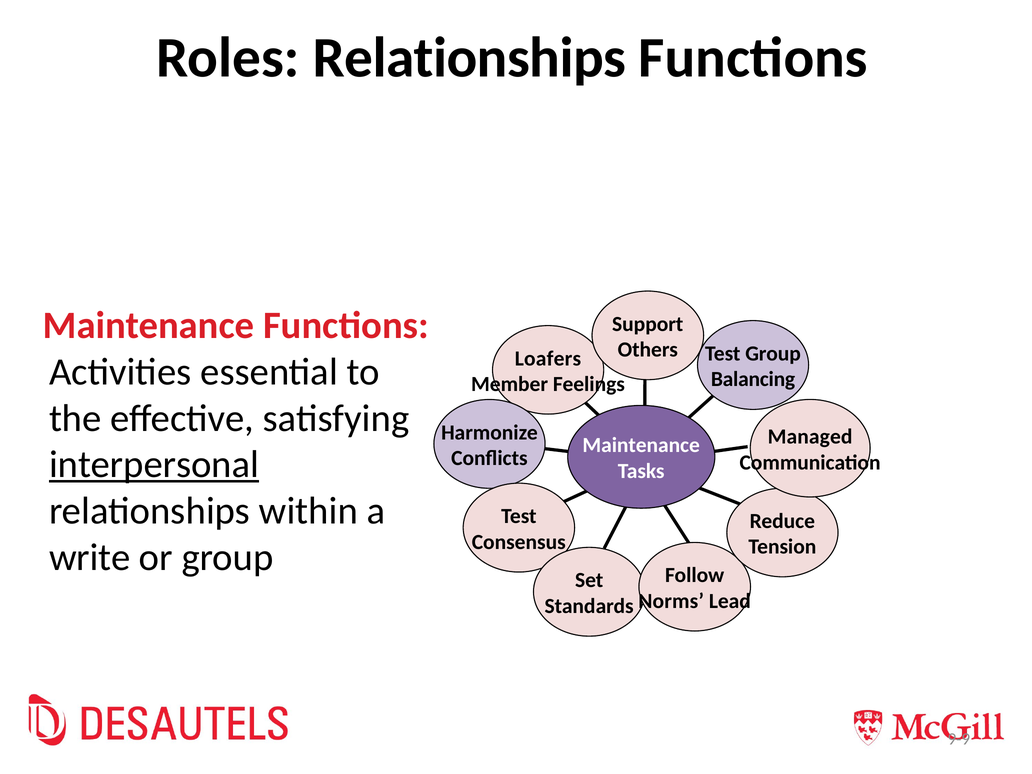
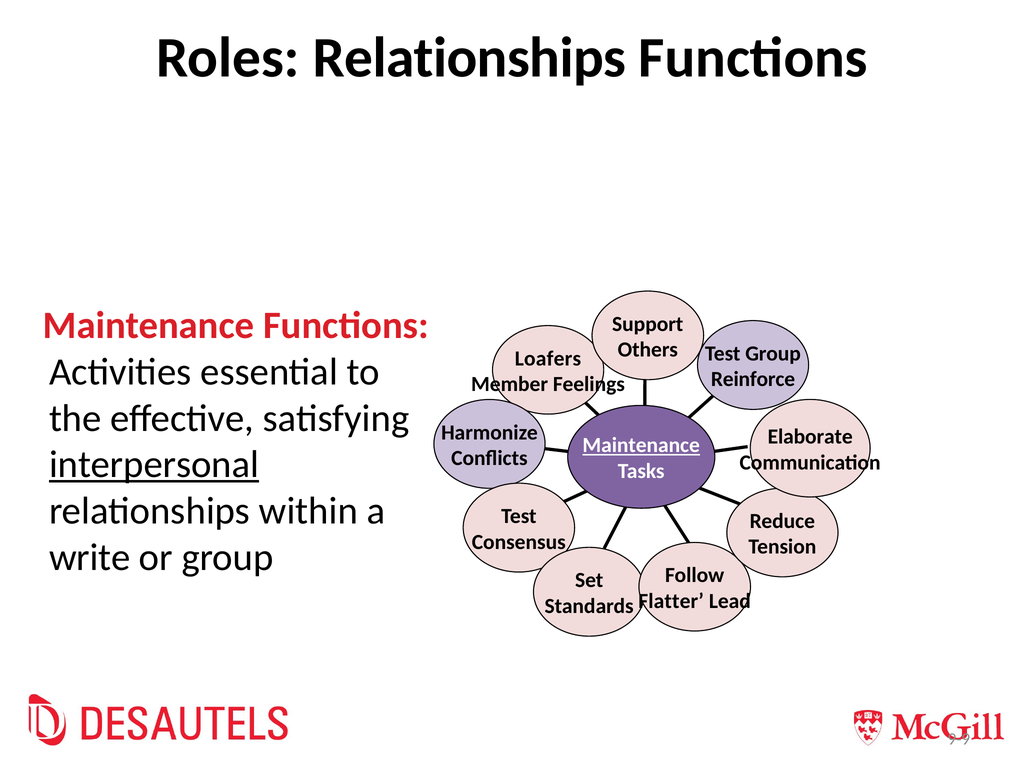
Balancing: Balancing -> Reinforce
Managed: Managed -> Elaborate
Maintenance at (641, 445) underline: none -> present
Norms: Norms -> Flatter
